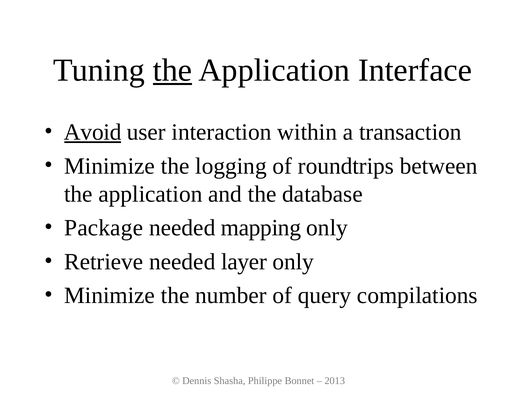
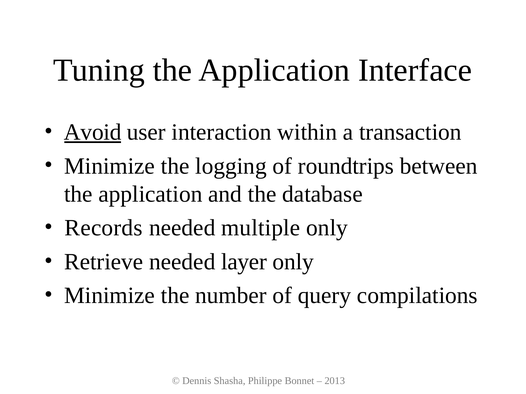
the at (172, 70) underline: present -> none
Package: Package -> Records
mapping: mapping -> multiple
